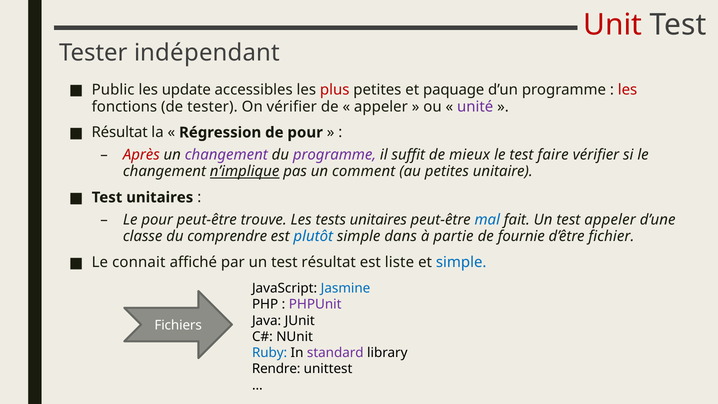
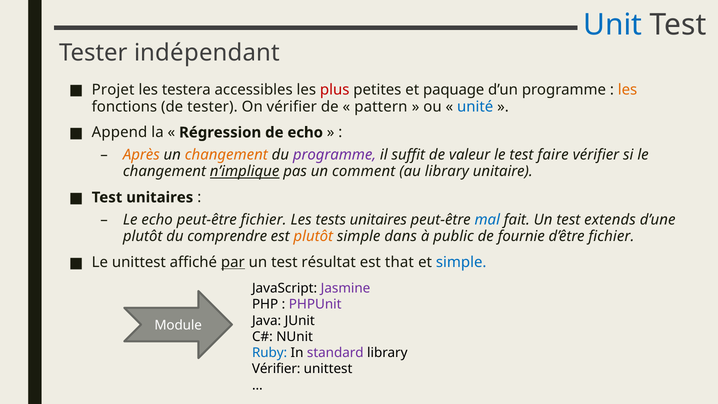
Unit colour: red -> blue
Public: Public -> Projet
update: update -> testera
les at (628, 90) colour: red -> orange
appeler at (381, 107): appeler -> pattern
unité colour: purple -> blue
Résultat at (120, 132): Résultat -> Append
de pour: pour -> echo
Après colour: red -> orange
changement at (226, 155) colour: purple -> orange
mieux: mieux -> valeur
au petites: petites -> library
Le pour: pour -> echo
peut-être trouve: trouve -> fichier
test appeler: appeler -> extends
classe at (143, 236): classe -> plutôt
plutôt at (313, 236) colour: blue -> orange
partie: partie -> public
Le connait: connait -> unittest
par underline: none -> present
liste: liste -> that
Jasmine colour: blue -> purple
Fichiers: Fichiers -> Module
Rendre at (276, 369): Rendre -> Vérifier
